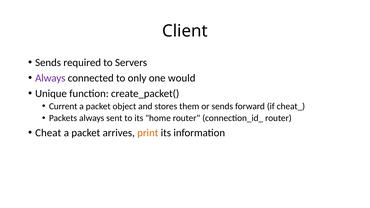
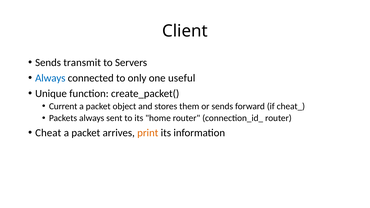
required: required -> transmit
Always at (50, 78) colour: purple -> blue
would: would -> useful
